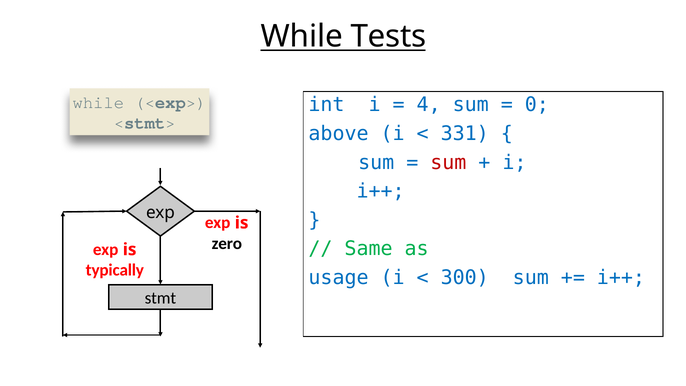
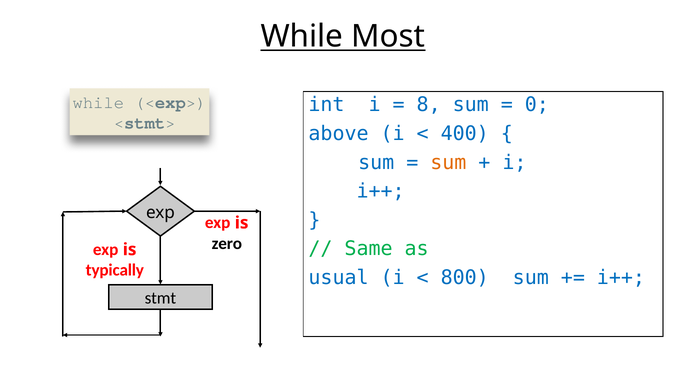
Tests: Tests -> Most
4: 4 -> 8
331: 331 -> 400
sum at (448, 162) colour: red -> orange
usage: usage -> usual
300: 300 -> 800
